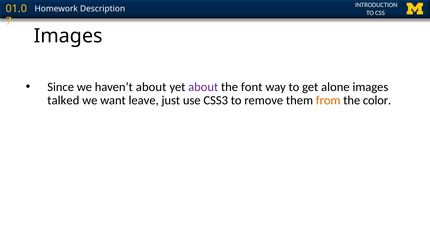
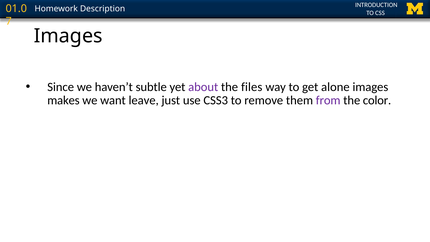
haven’t about: about -> subtle
font: font -> files
talked: talked -> makes
from colour: orange -> purple
